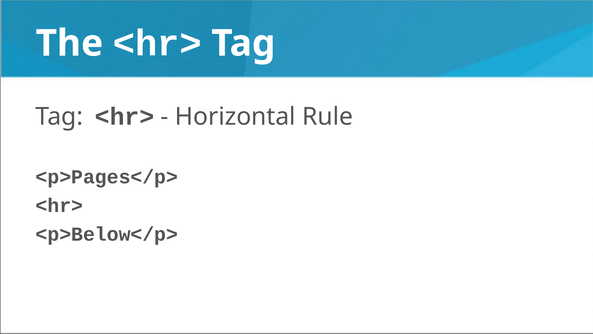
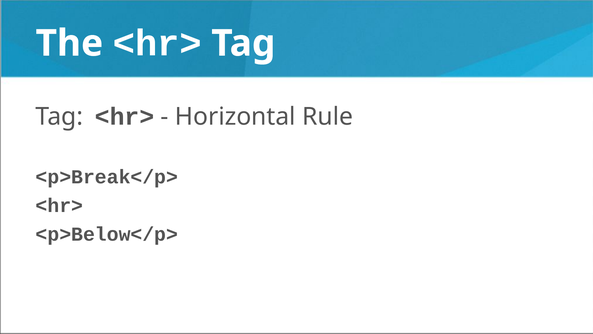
<p>Pages</p>: <p>Pages</p> -> <p>Break</p>
